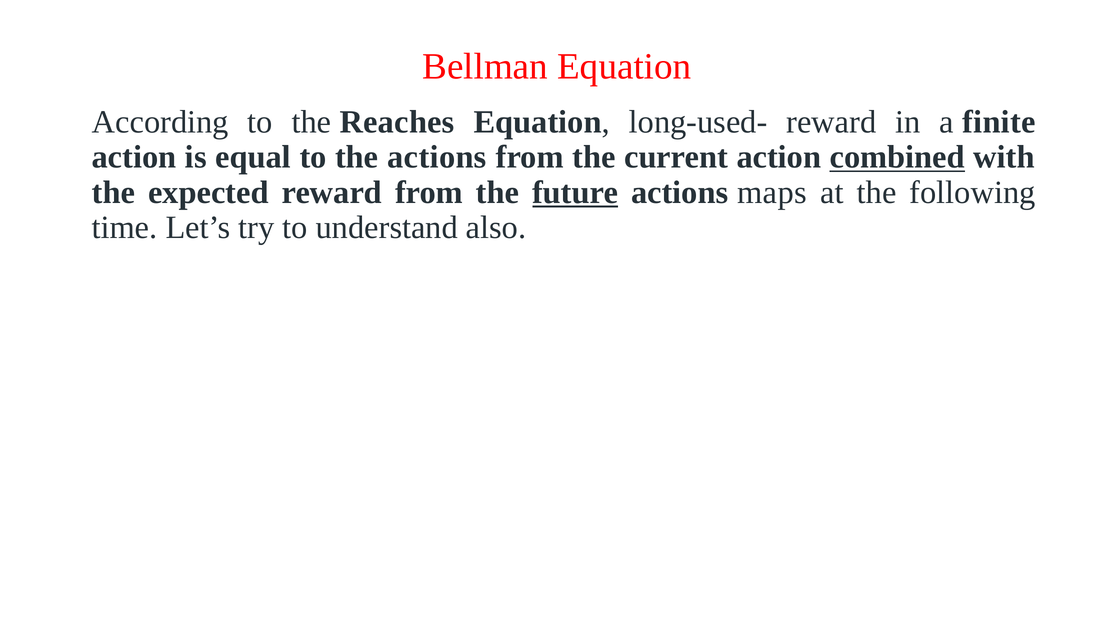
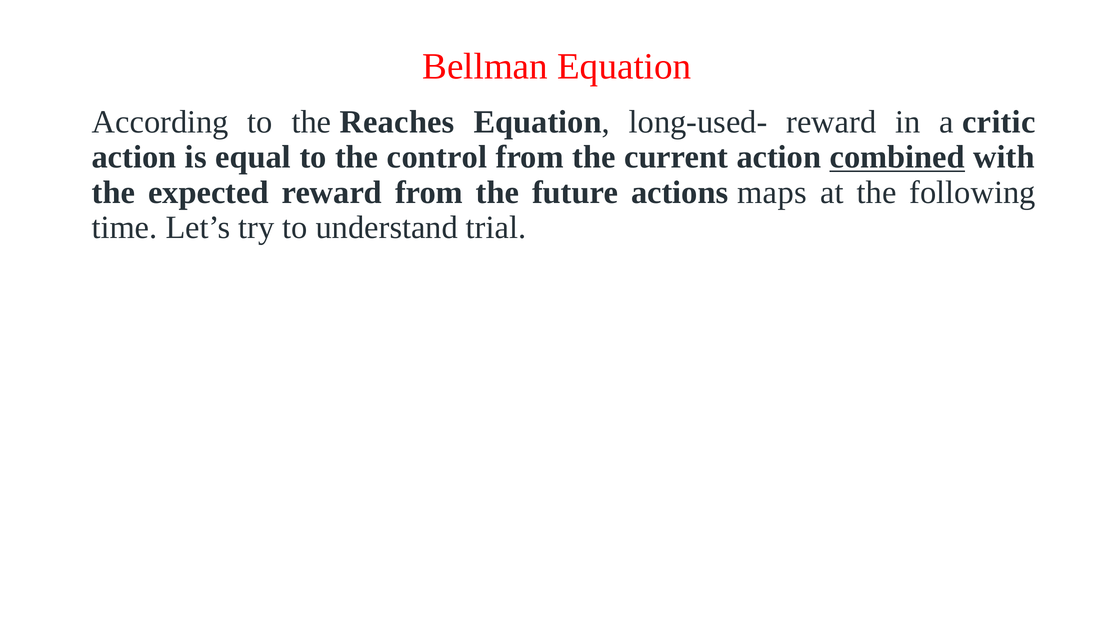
finite: finite -> critic
the actions: actions -> control
future underline: present -> none
also: also -> trial
